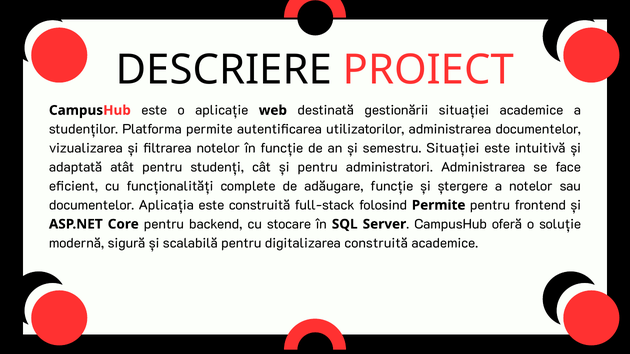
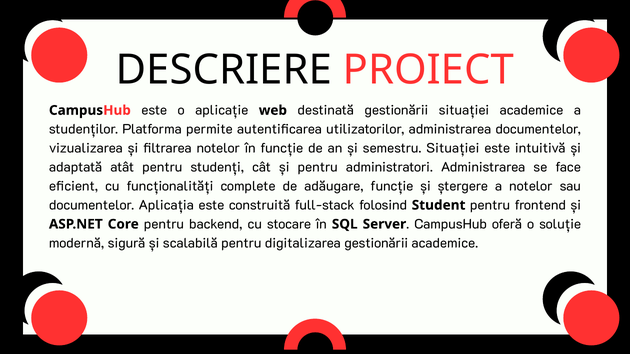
folosind Permite: Permite -> Student
digitalizarea construită: construită -> gestionării
